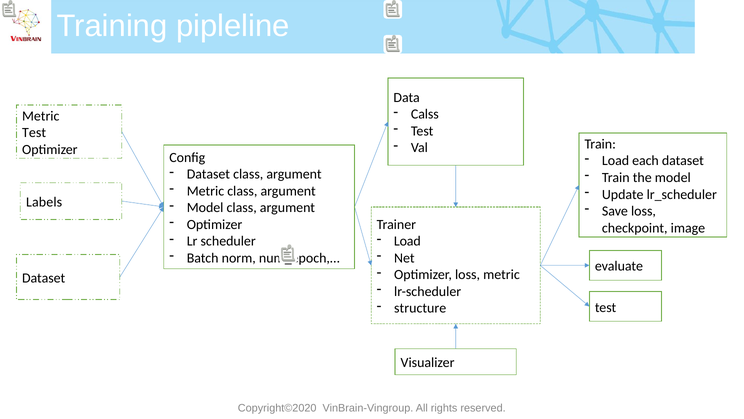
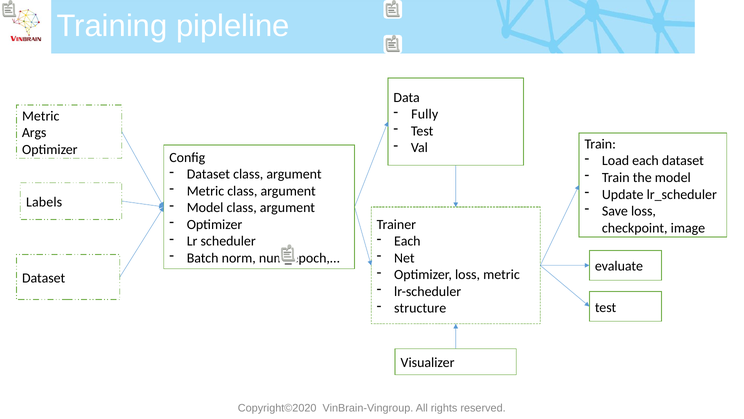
Calss: Calss -> Fully
Test at (34, 133): Test -> Args
Load at (407, 241): Load -> Each
